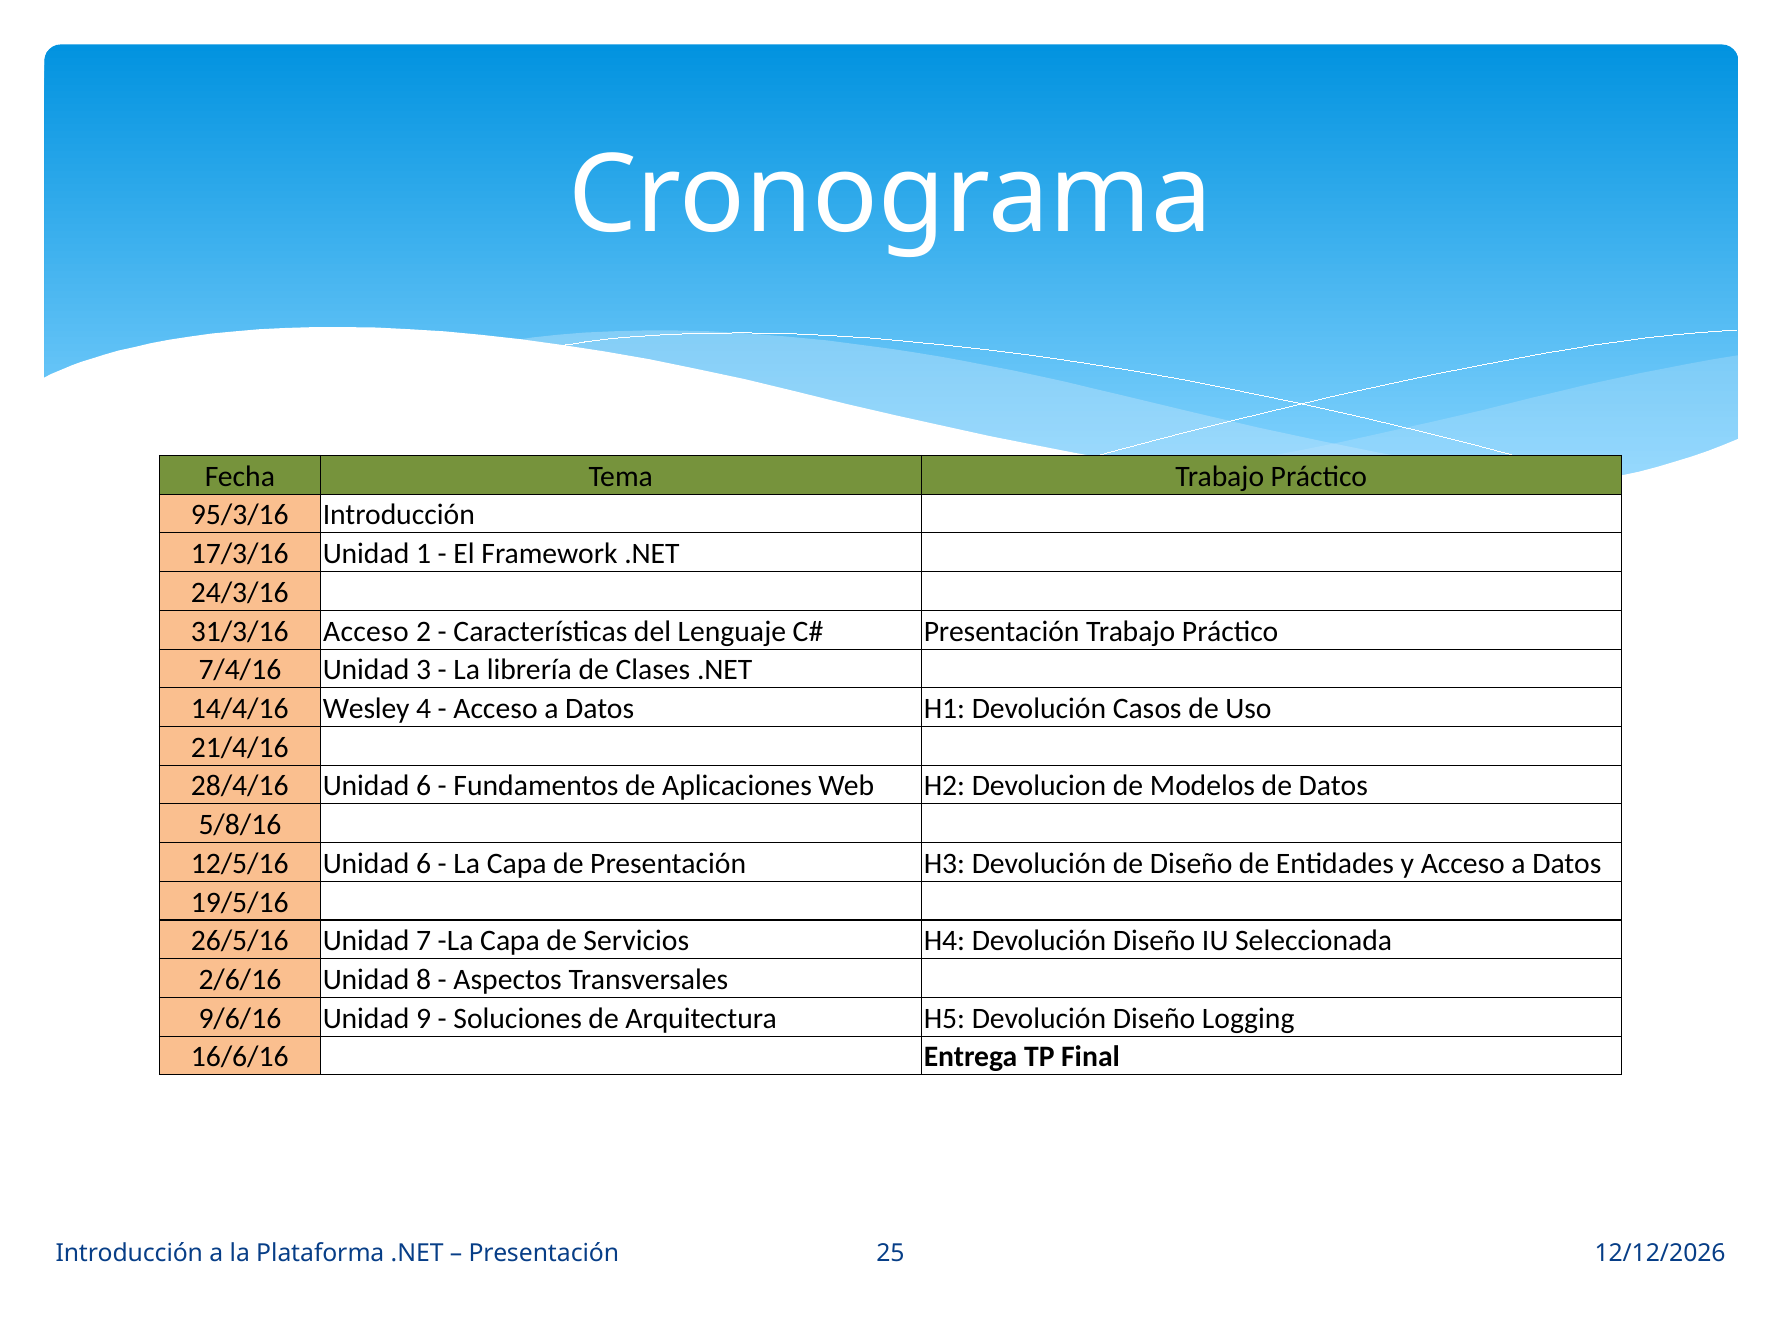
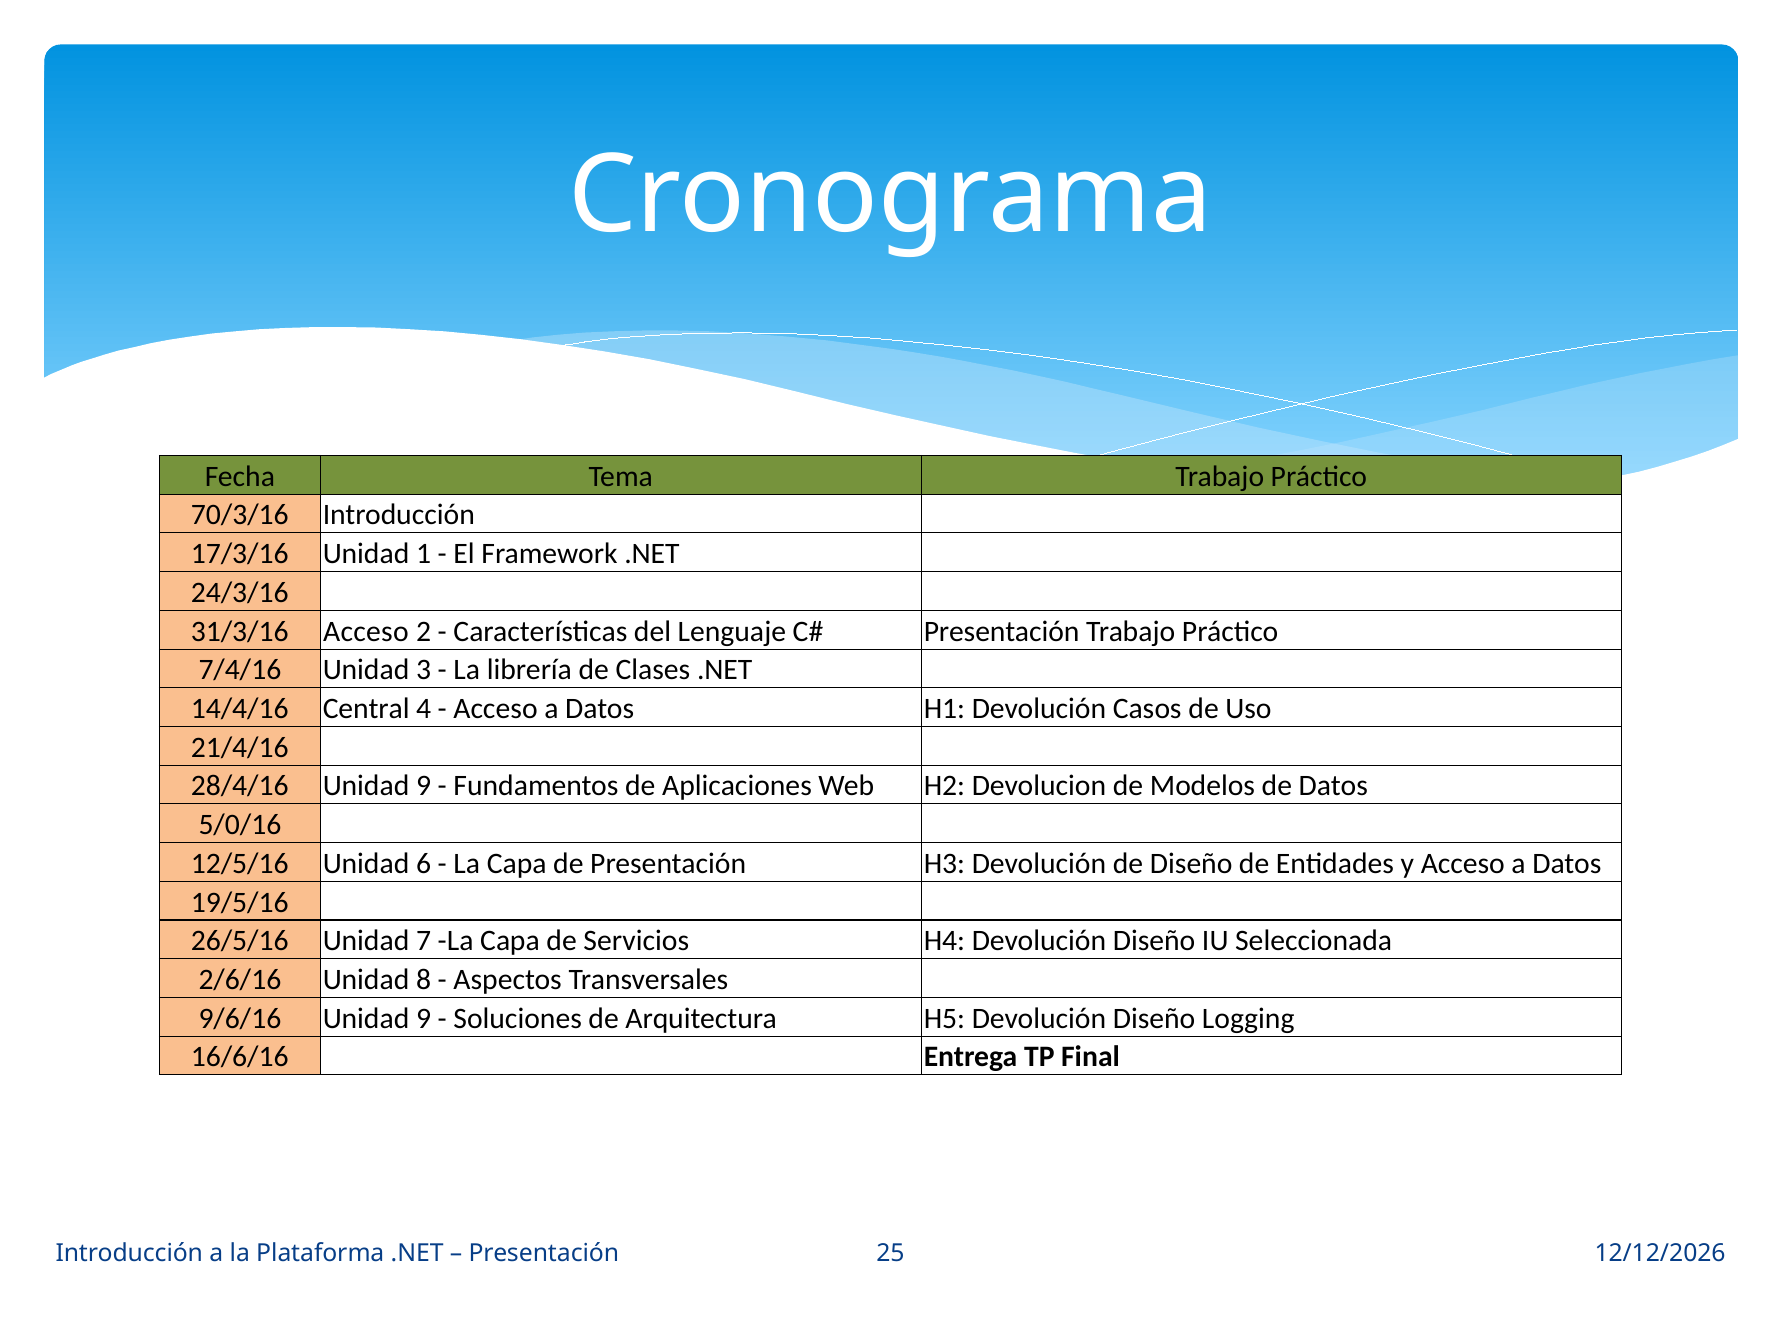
95/3/16: 95/3/16 -> 70/3/16
Wesley: Wesley -> Central
28/4/16 Unidad 6: 6 -> 9
5/8/16: 5/8/16 -> 5/0/16
